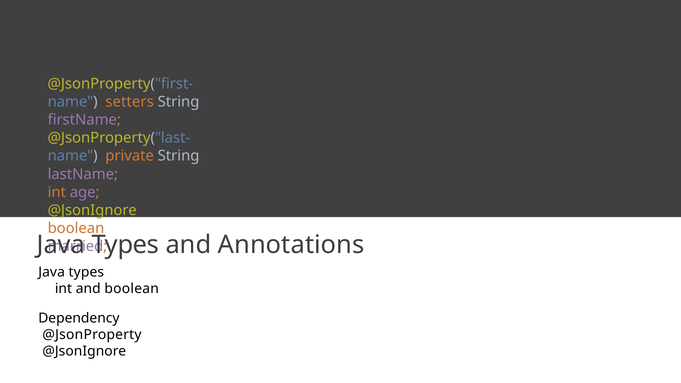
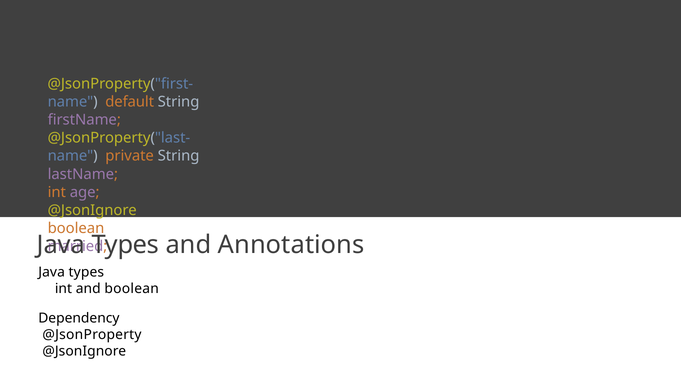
setters: setters -> default
